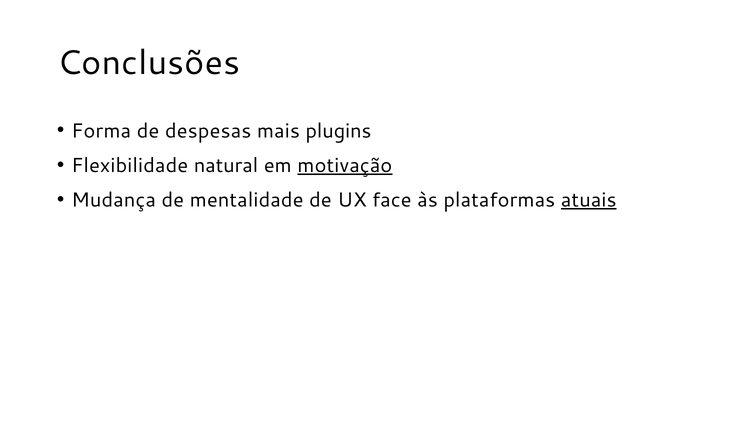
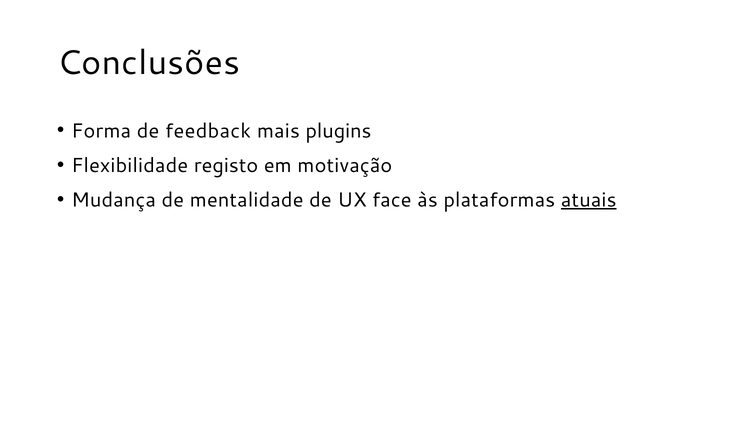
despesas: despesas -> feedback
natural: natural -> registo
motivação underline: present -> none
